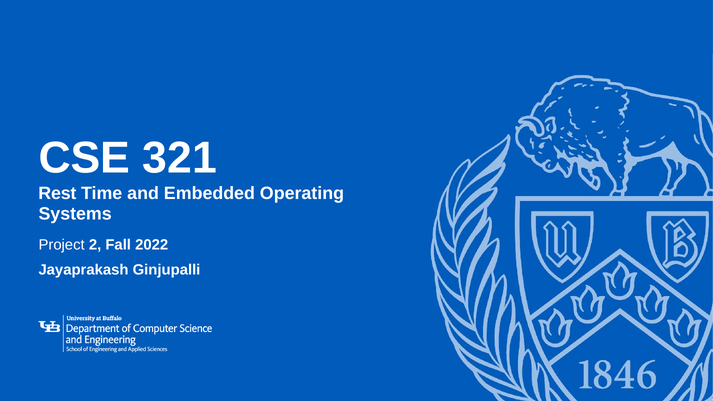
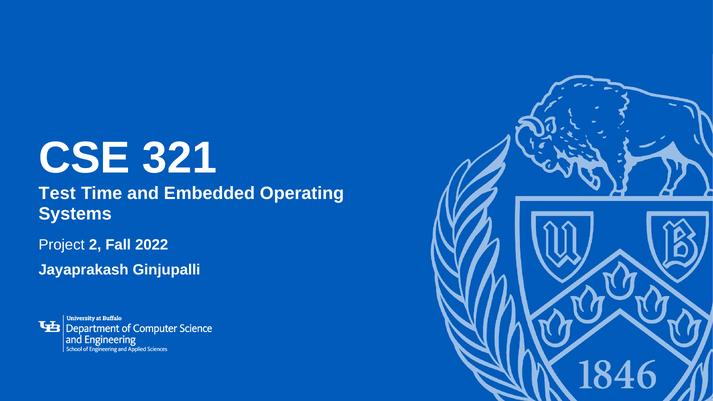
Rest: Rest -> Test
